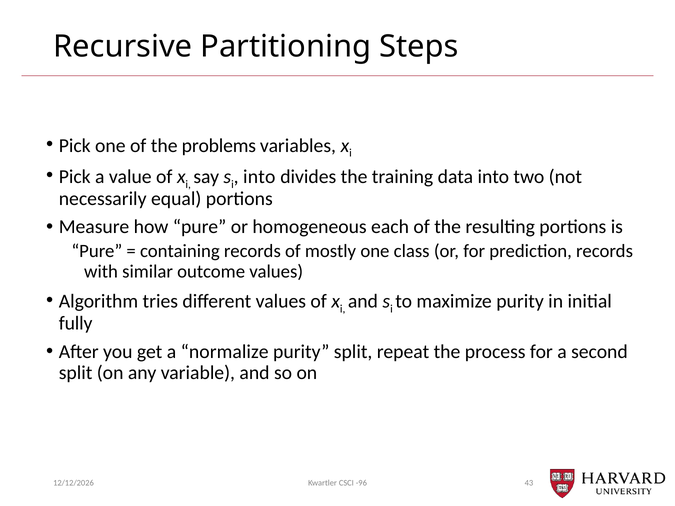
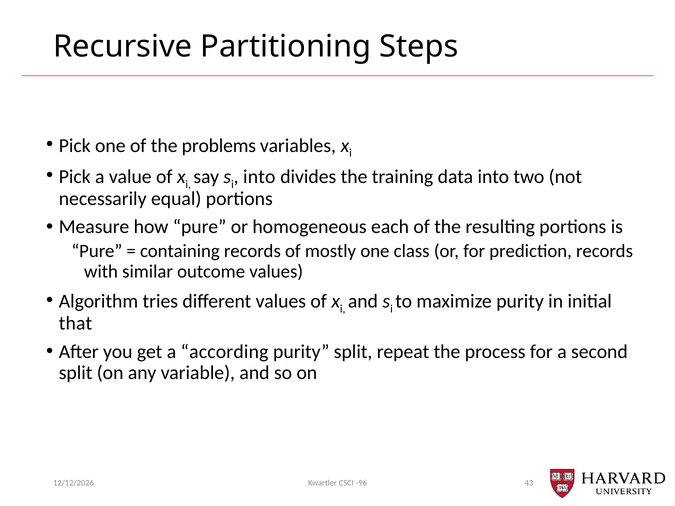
fully: fully -> that
normalize: normalize -> according
